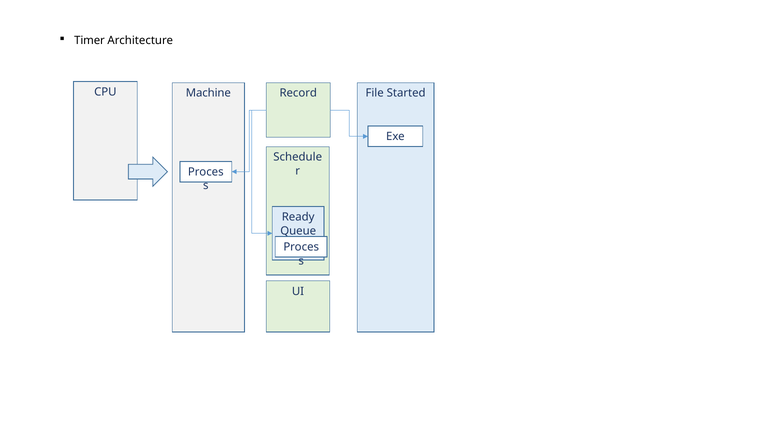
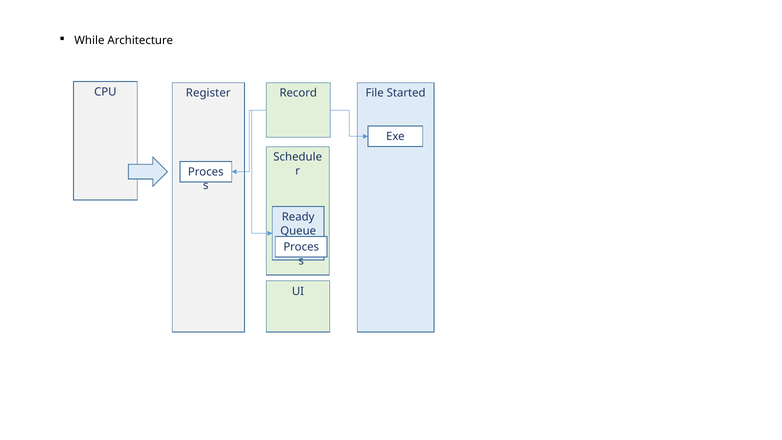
Timer: Timer -> While
Machine: Machine -> Register
